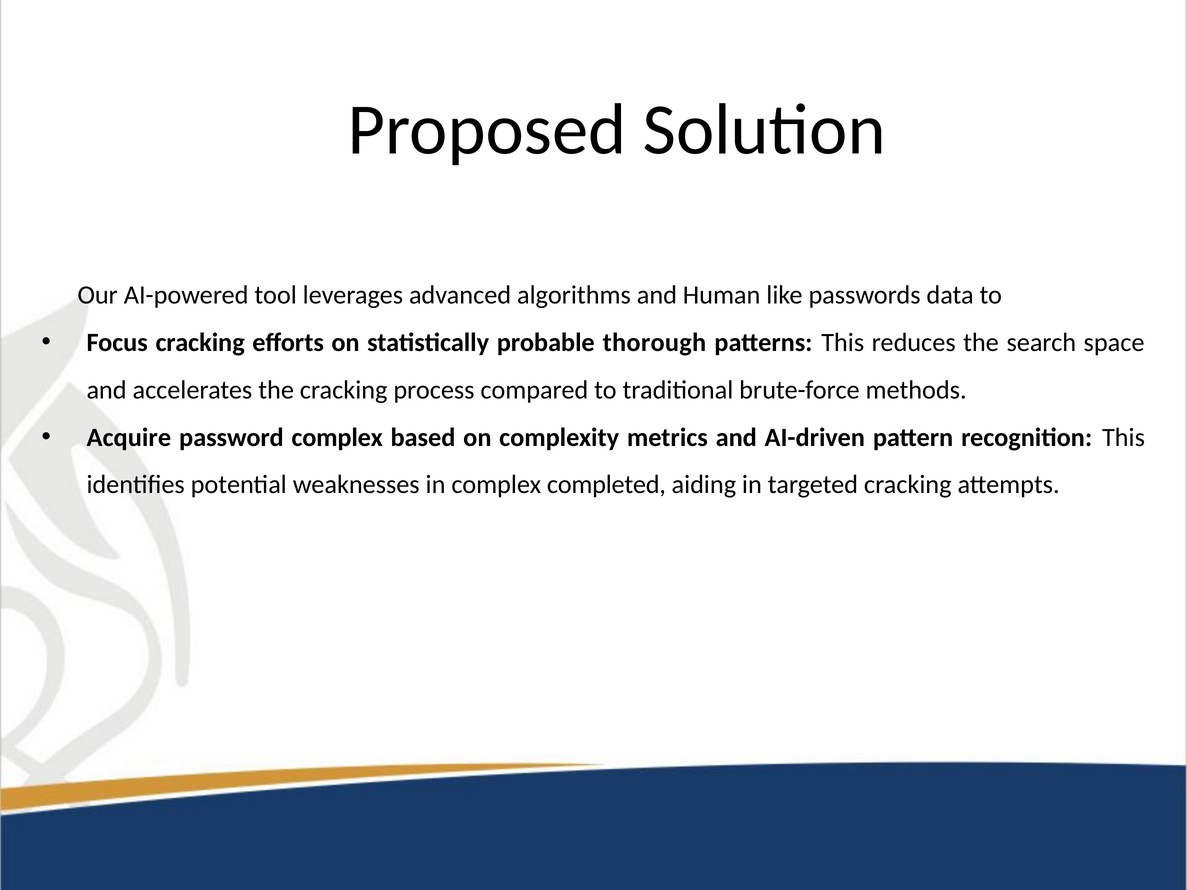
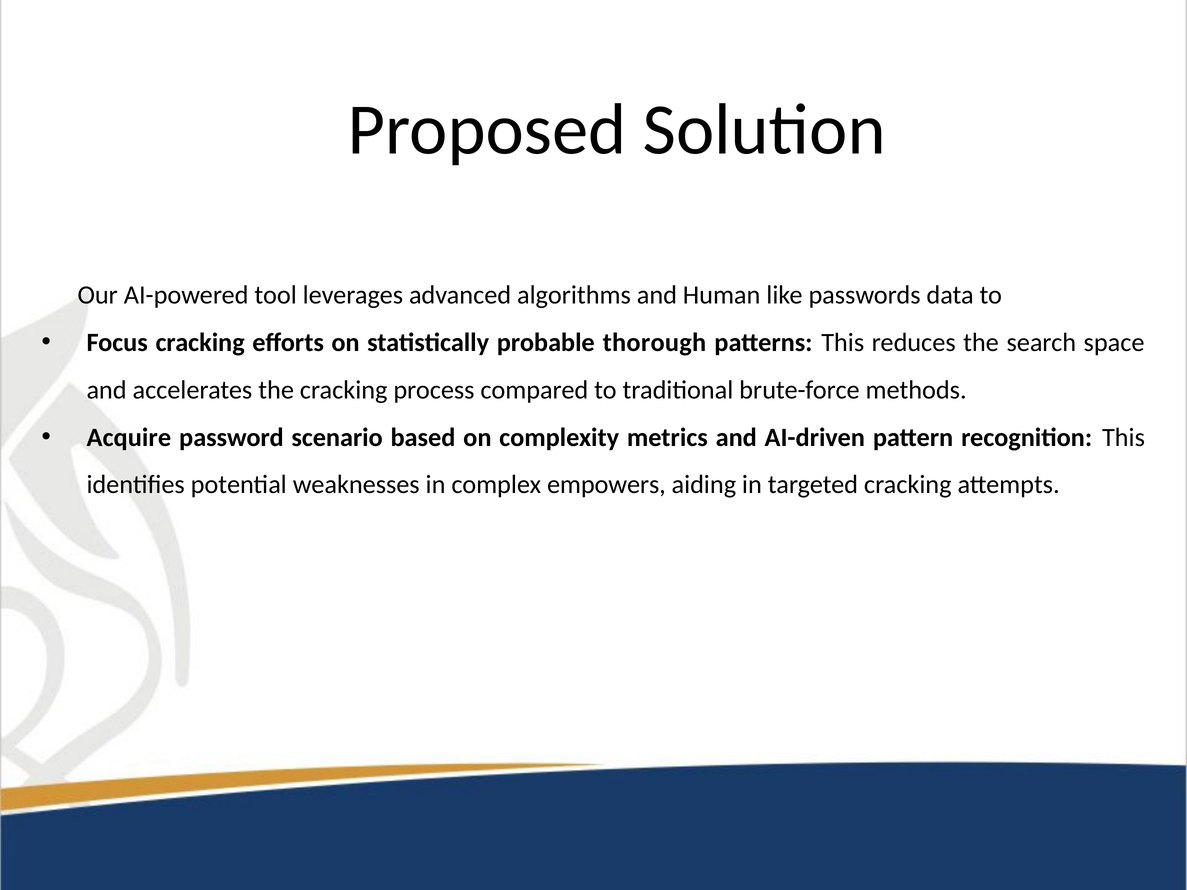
password complex: complex -> scenario
completed: completed -> empowers
